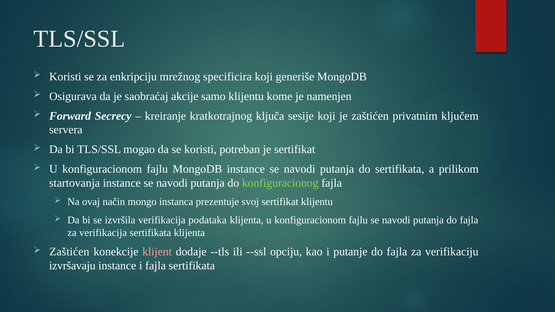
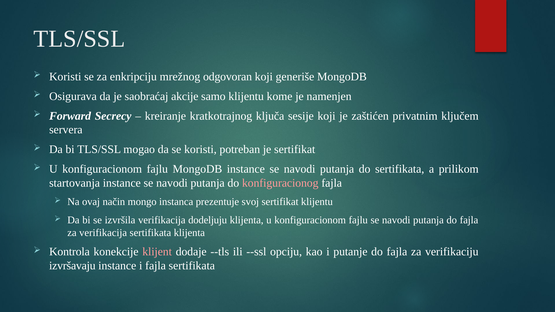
specificira: specificira -> odgovoran
konfiguracionog colour: light green -> pink
podataka: podataka -> dodeljuju
Zaštićen at (69, 252): Zaštićen -> Kontrola
